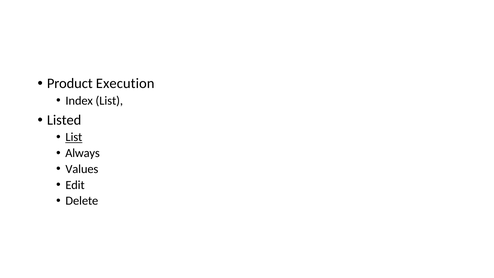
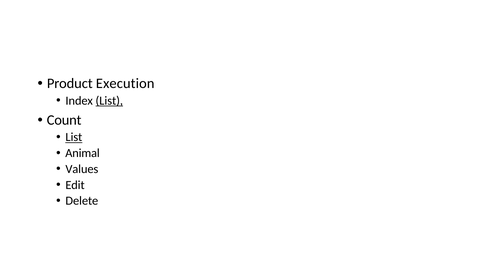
List at (109, 101) underline: none -> present
Listed: Listed -> Count
Always: Always -> Animal
